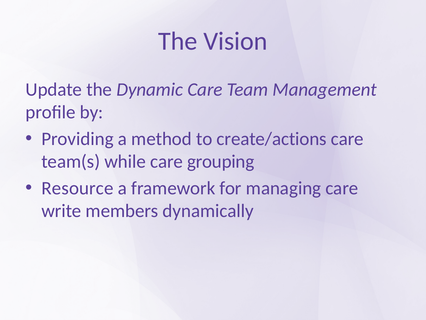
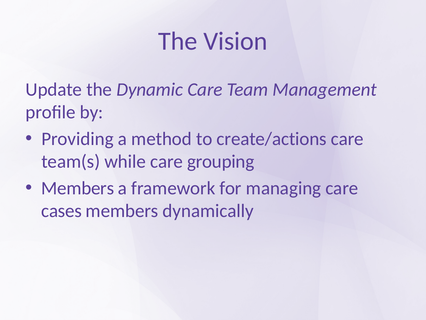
Resource at (78, 188): Resource -> Members
write: write -> cases
